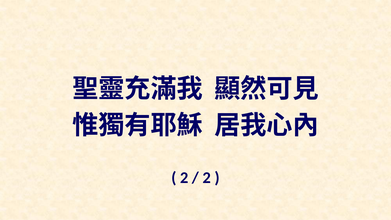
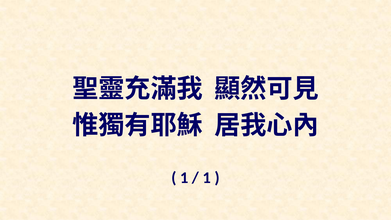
2 at (184, 178): 2 -> 1
2 at (207, 178): 2 -> 1
